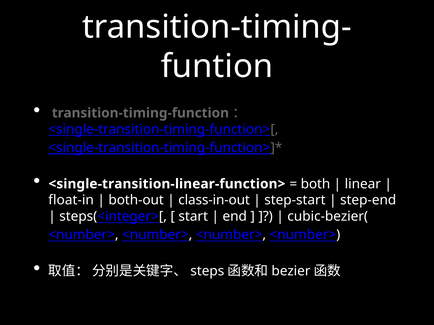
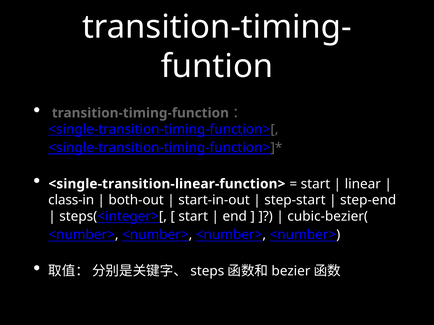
both at (315, 184): both -> start
float-in: float-in -> class-in
class-in-out: class-in-out -> start-in-out
